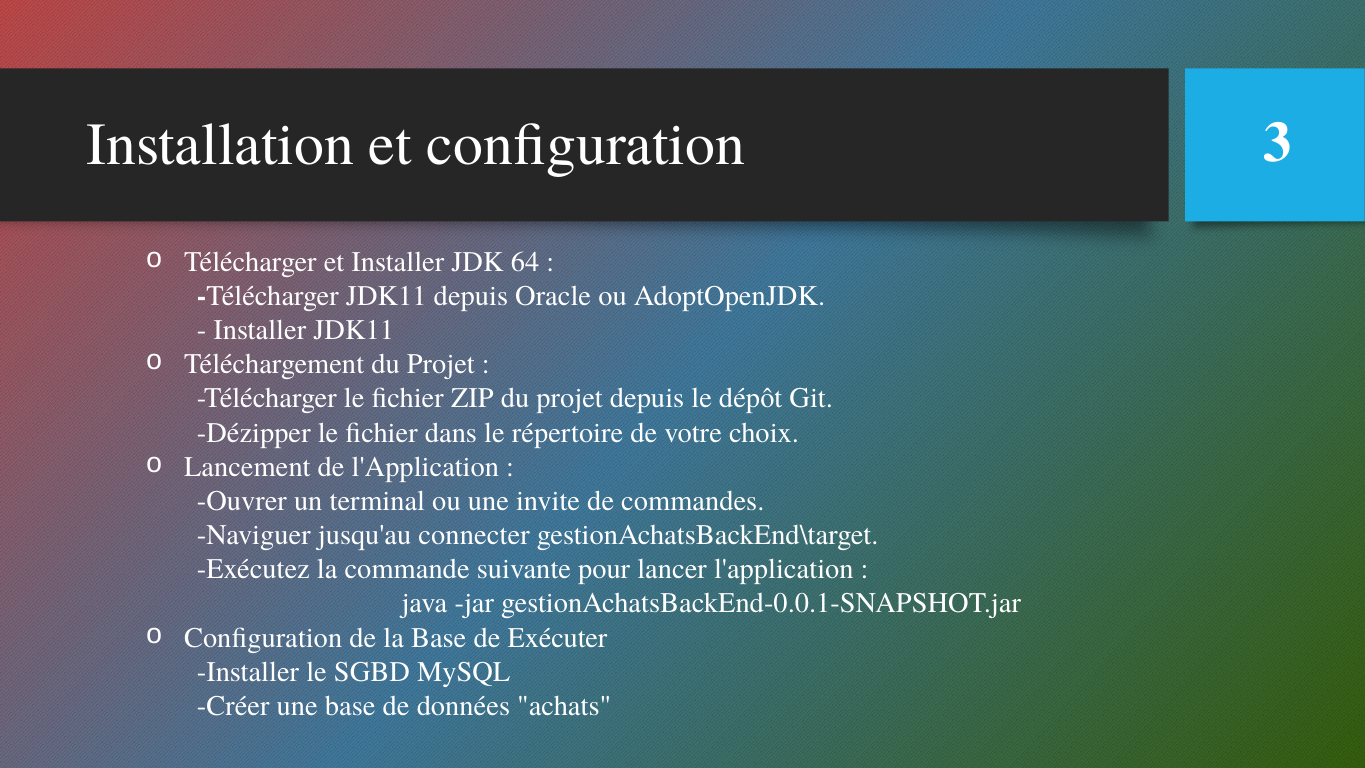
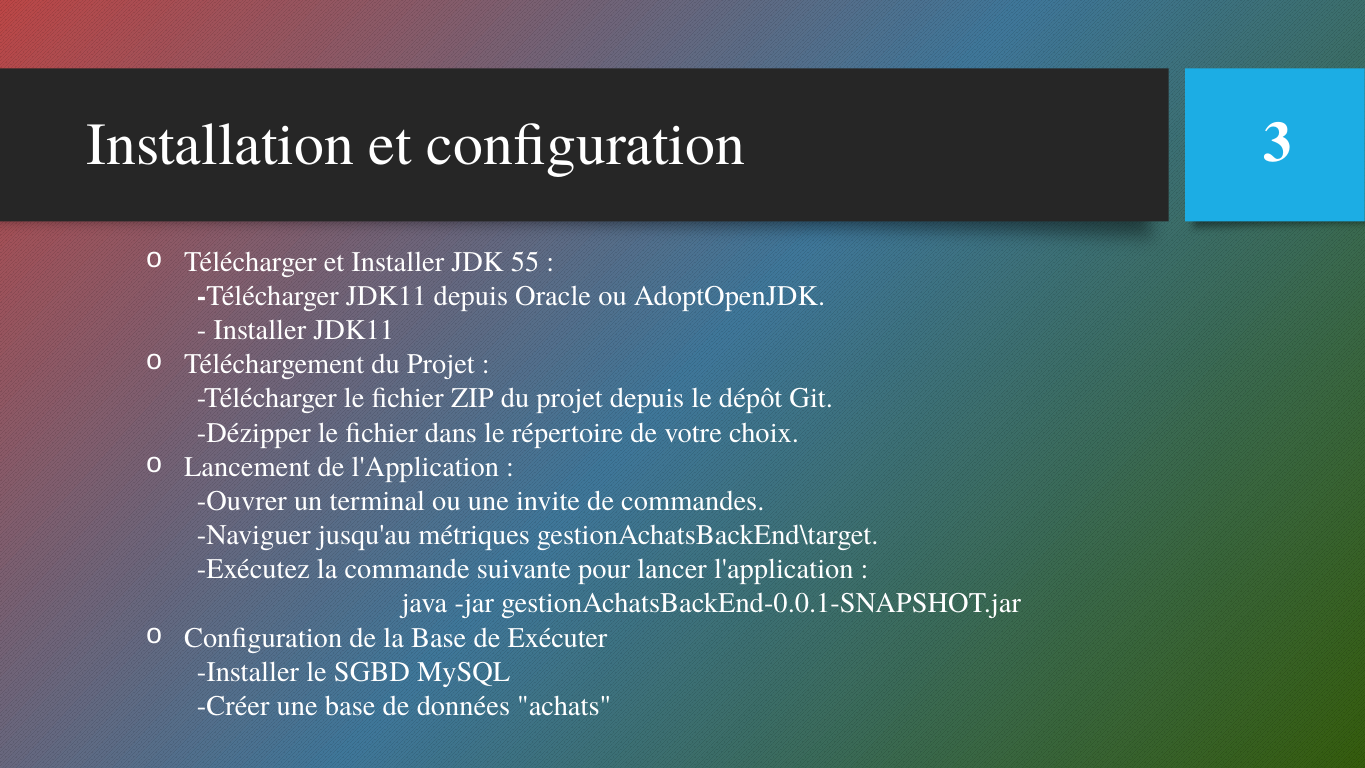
64: 64 -> 55
connecter: connecter -> métriques
